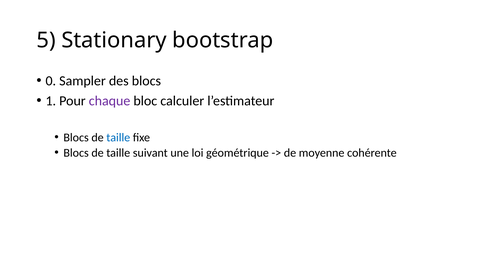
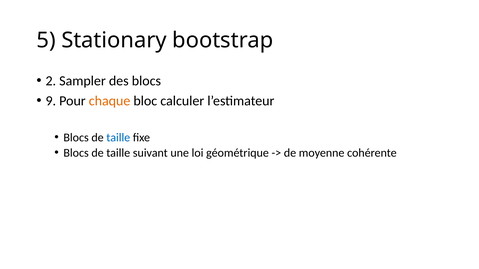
0: 0 -> 2
1: 1 -> 9
chaque colour: purple -> orange
